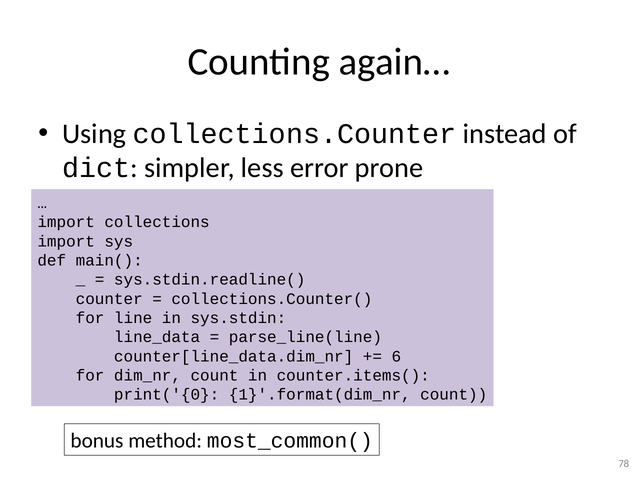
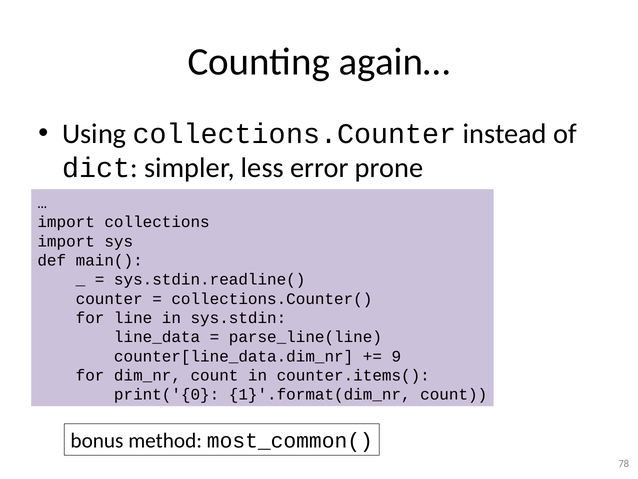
6: 6 -> 9
